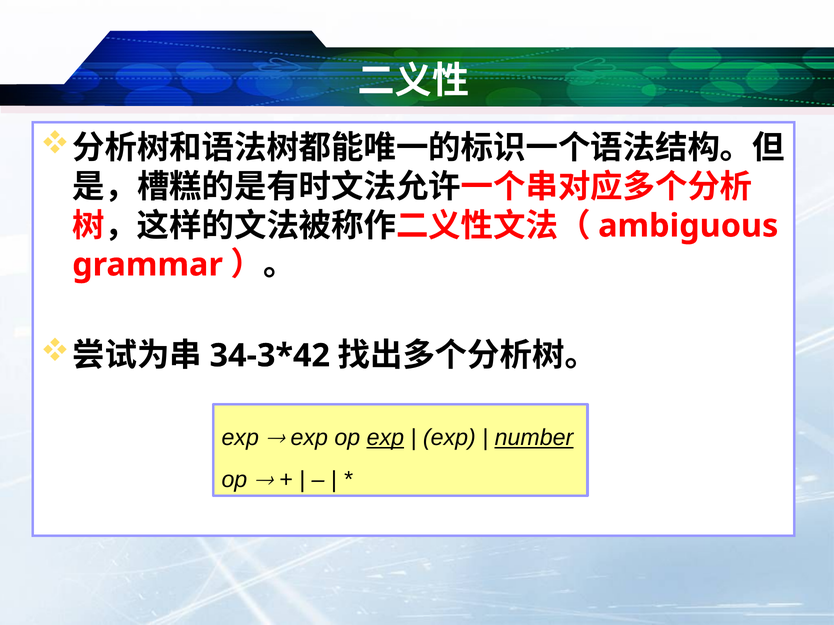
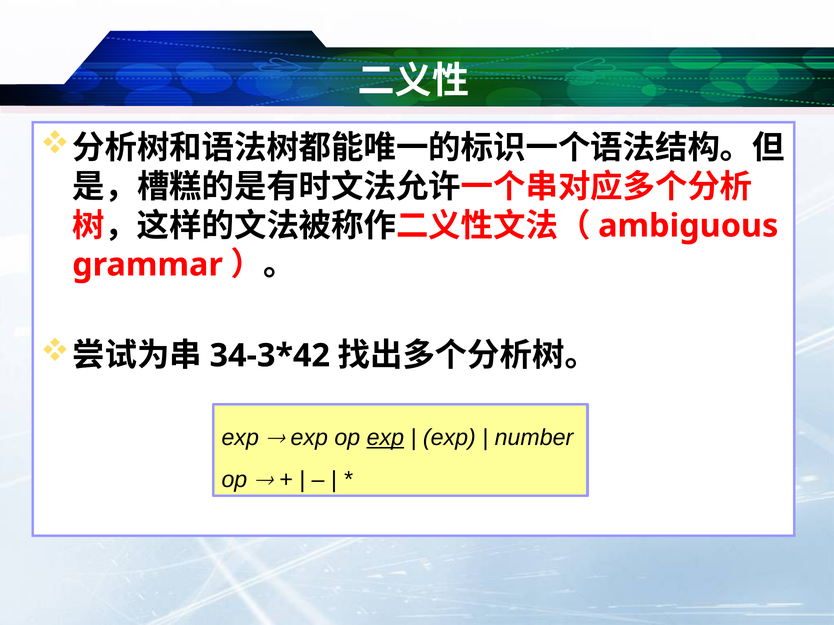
number underline: present -> none
